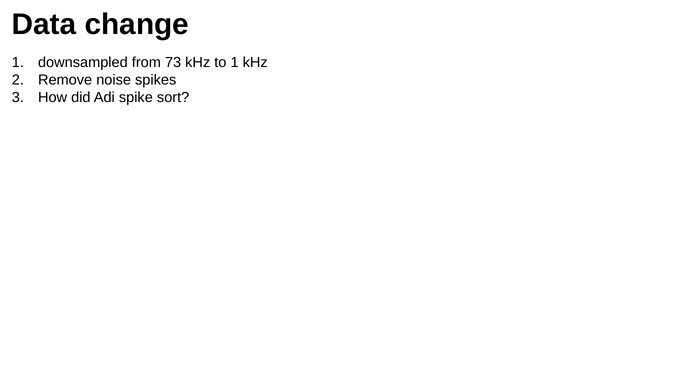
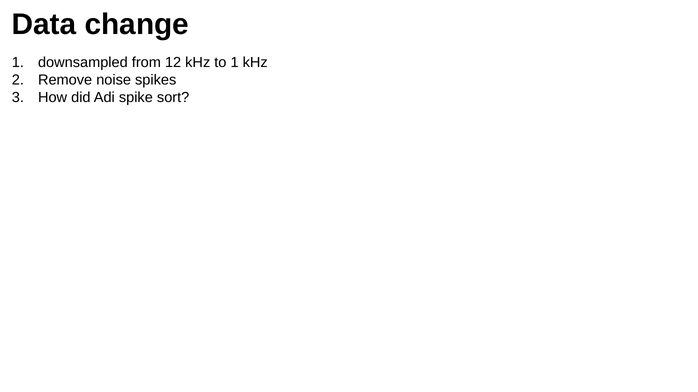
73: 73 -> 12
